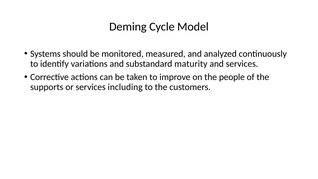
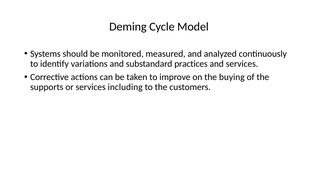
maturity: maturity -> practices
people: people -> buying
